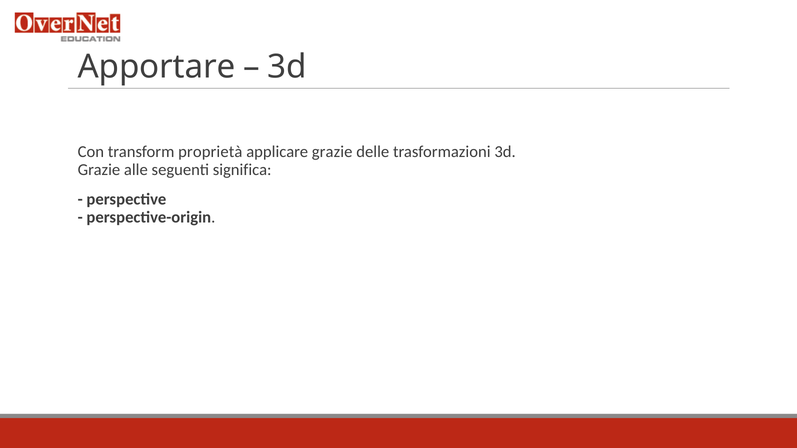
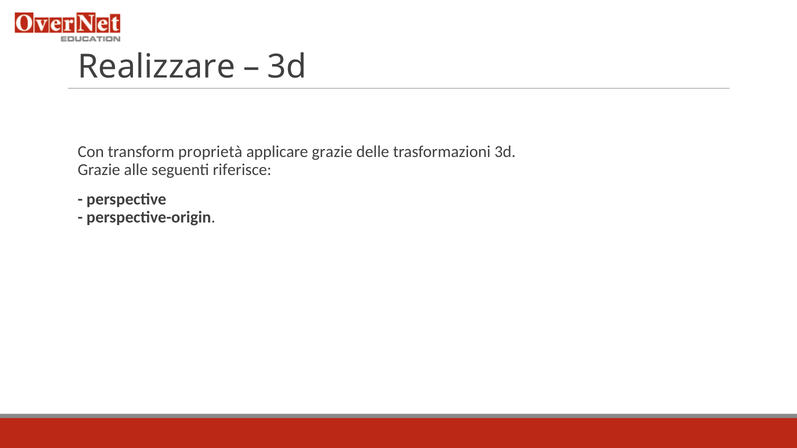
Apportare: Apportare -> Realizzare
significa: significa -> riferisce
